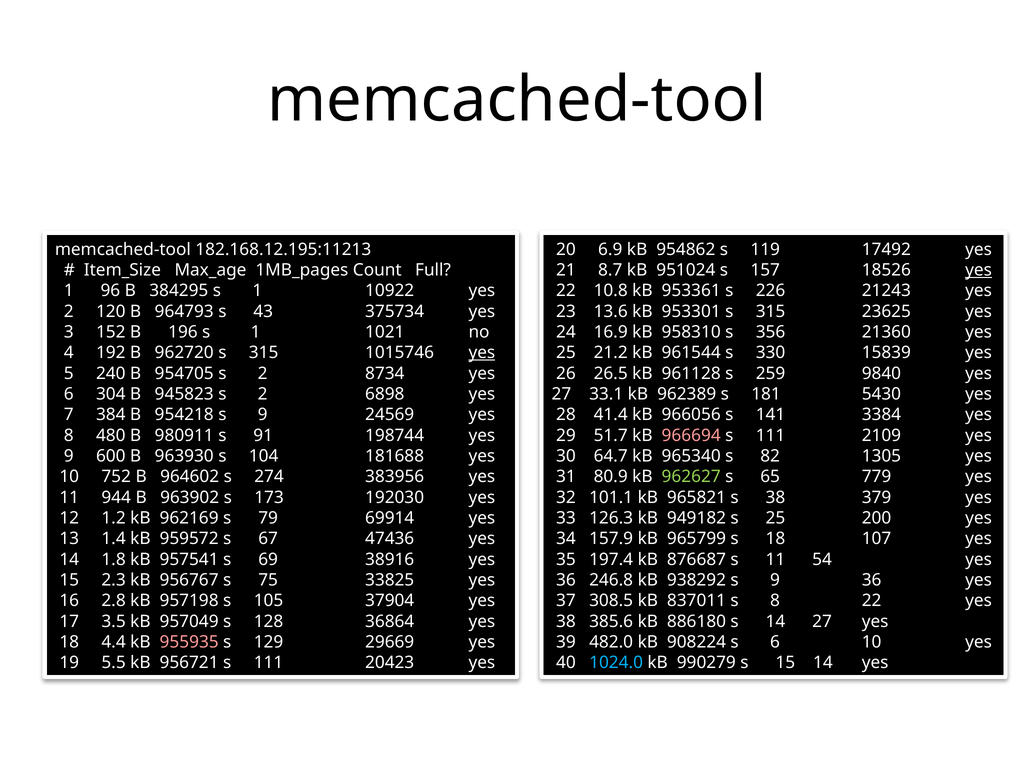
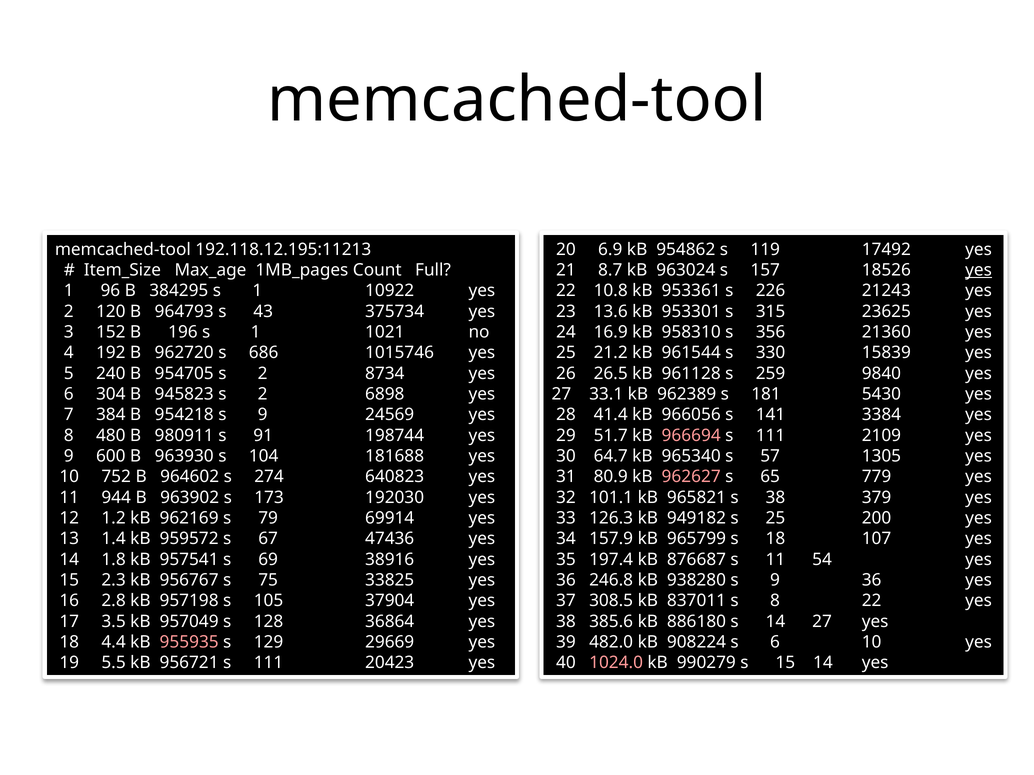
182.168.12.195:11213: 182.168.12.195:11213 -> 192.118.12.195:11213
951024: 951024 -> 963024
962720 s 315: 315 -> 686
yes at (482, 353) underline: present -> none
82: 82 -> 57
383956: 383956 -> 640823
962627 colour: light green -> pink
938292: 938292 -> 938280
1024.0 colour: light blue -> pink
